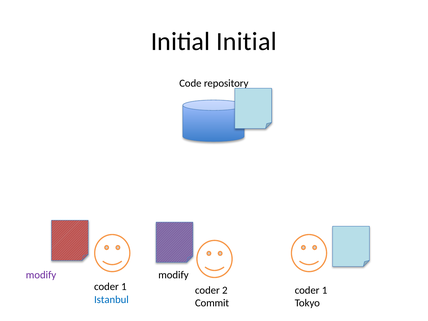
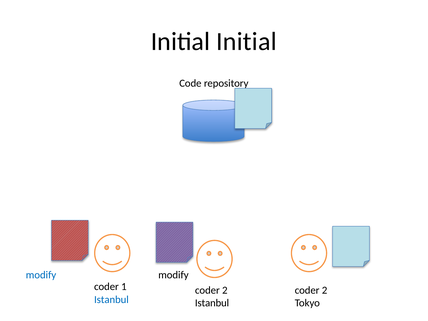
modify at (41, 275) colour: purple -> blue
1 at (325, 290): 1 -> 2
Commit at (212, 303): Commit -> Istanbul
